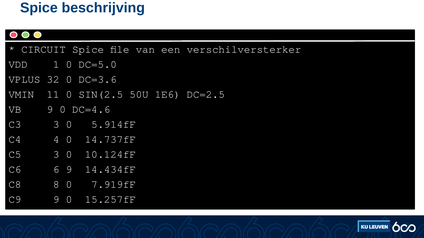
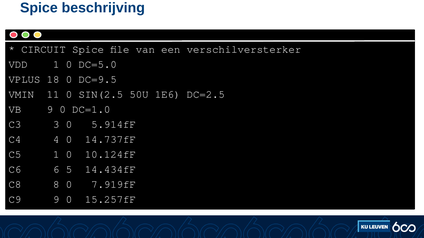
32: 32 -> 18
DC=3.6: DC=3.6 -> DC=9.5
DC=4.6: DC=4.6 -> DC=1.0
C5 3: 3 -> 1
6 9: 9 -> 5
